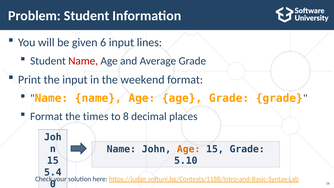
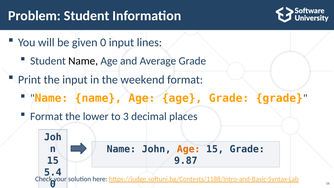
given 6: 6 -> 0
Name at (83, 61) colour: red -> black
times: times -> lower
8: 8 -> 3
5.10: 5.10 -> 9.87
